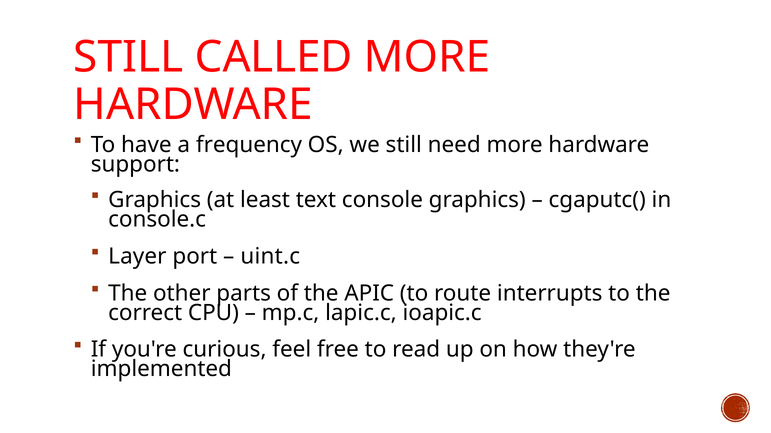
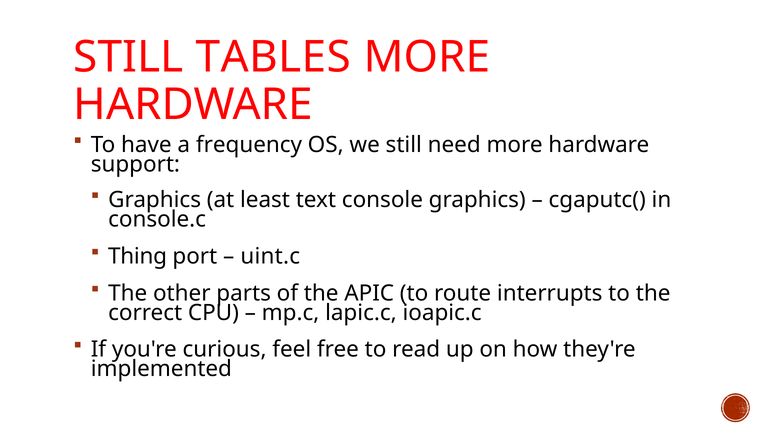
CALLED: CALLED -> TABLES
Layer: Layer -> Thing
